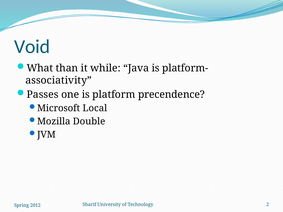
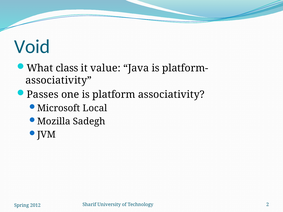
than: than -> class
while: while -> value
platform precendence: precendence -> associativity
Double: Double -> Sadegh
